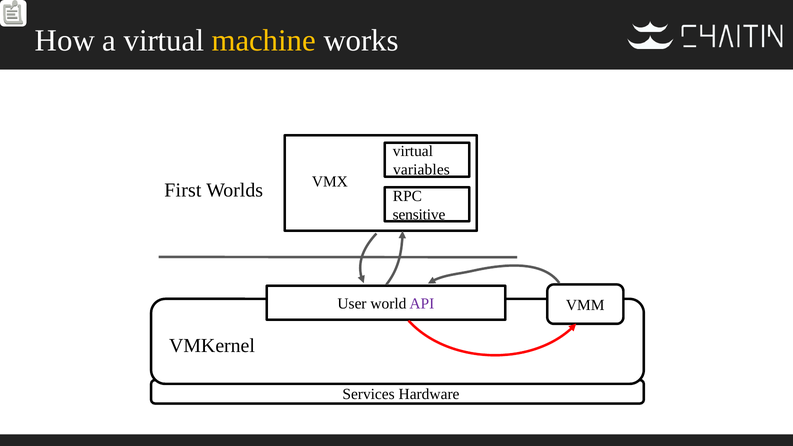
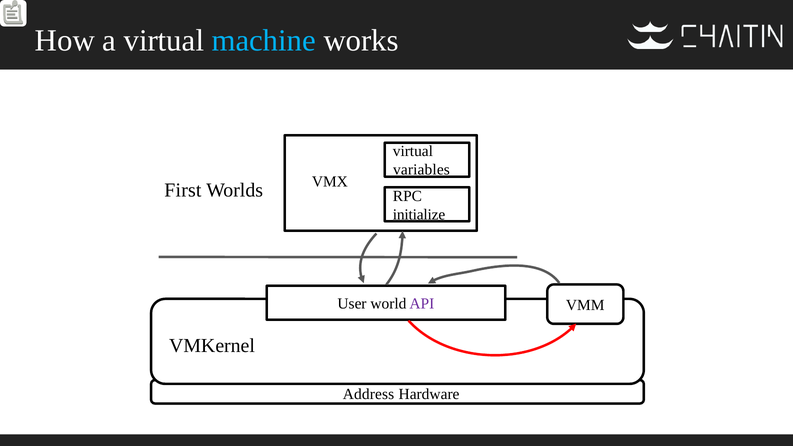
machine colour: yellow -> light blue
sensitive: sensitive -> initialize
Services: Services -> Address
